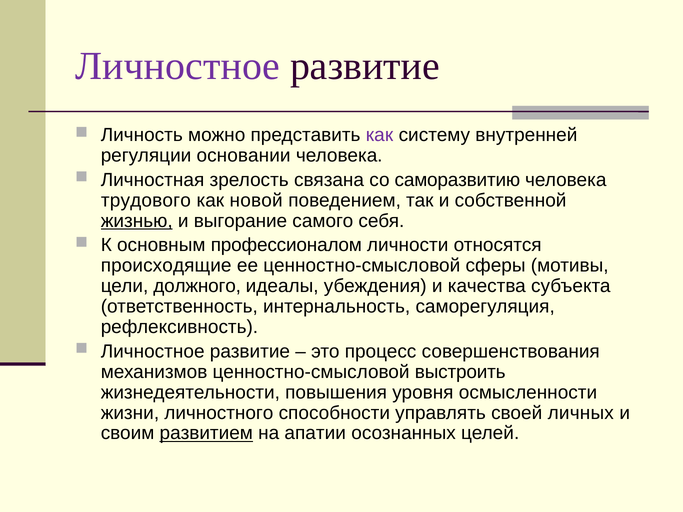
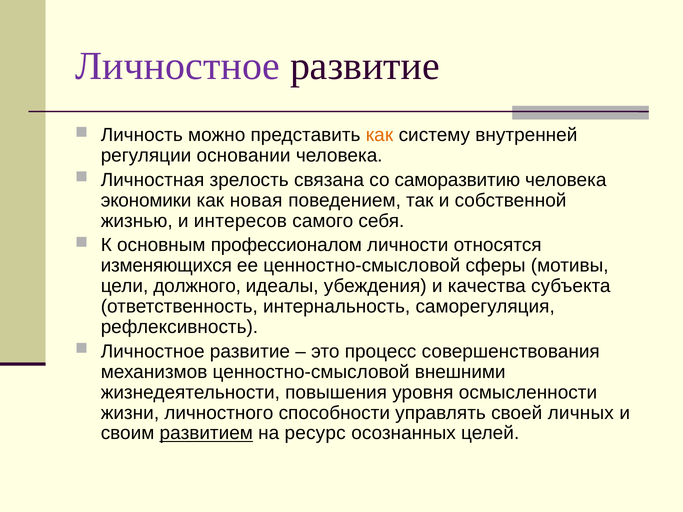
как at (380, 135) colour: purple -> orange
трудового: трудового -> экономики
новой: новой -> новая
жизнью underline: present -> none
выгорание: выгорание -> интересов
происходящие: происходящие -> изменяющихся
выстроить: выстроить -> внешними
апатии: апатии -> ресурс
